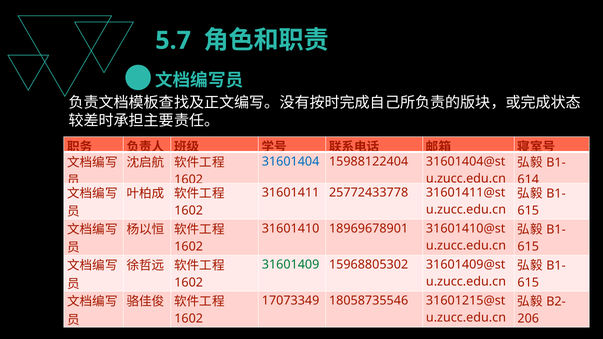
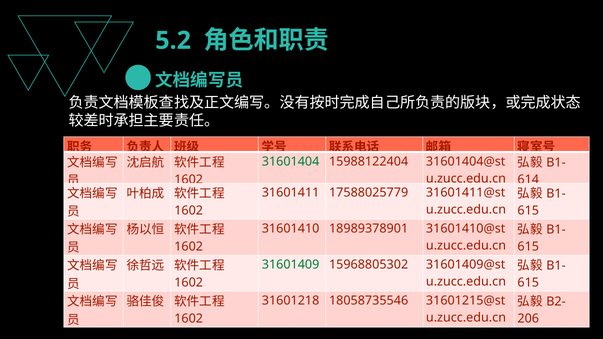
5.7: 5.7 -> 5.2
31601404 colour: blue -> green
25772433778: 25772433778 -> 17588025779
18969678901: 18969678901 -> 18989378901
17073349: 17073349 -> 31601218
